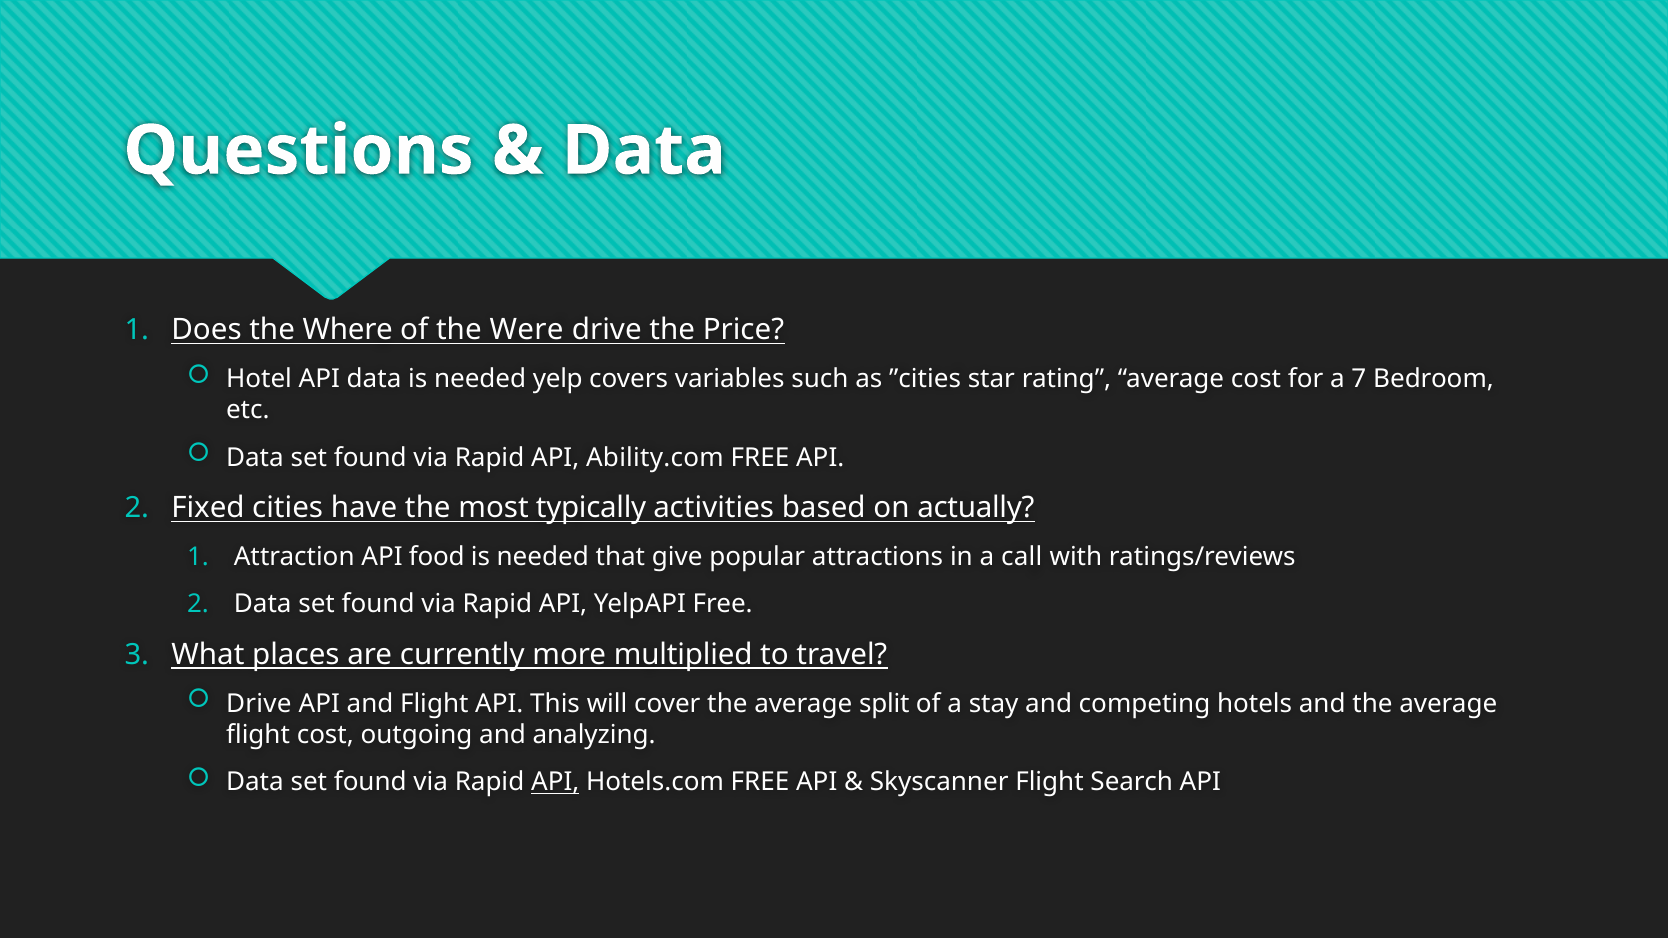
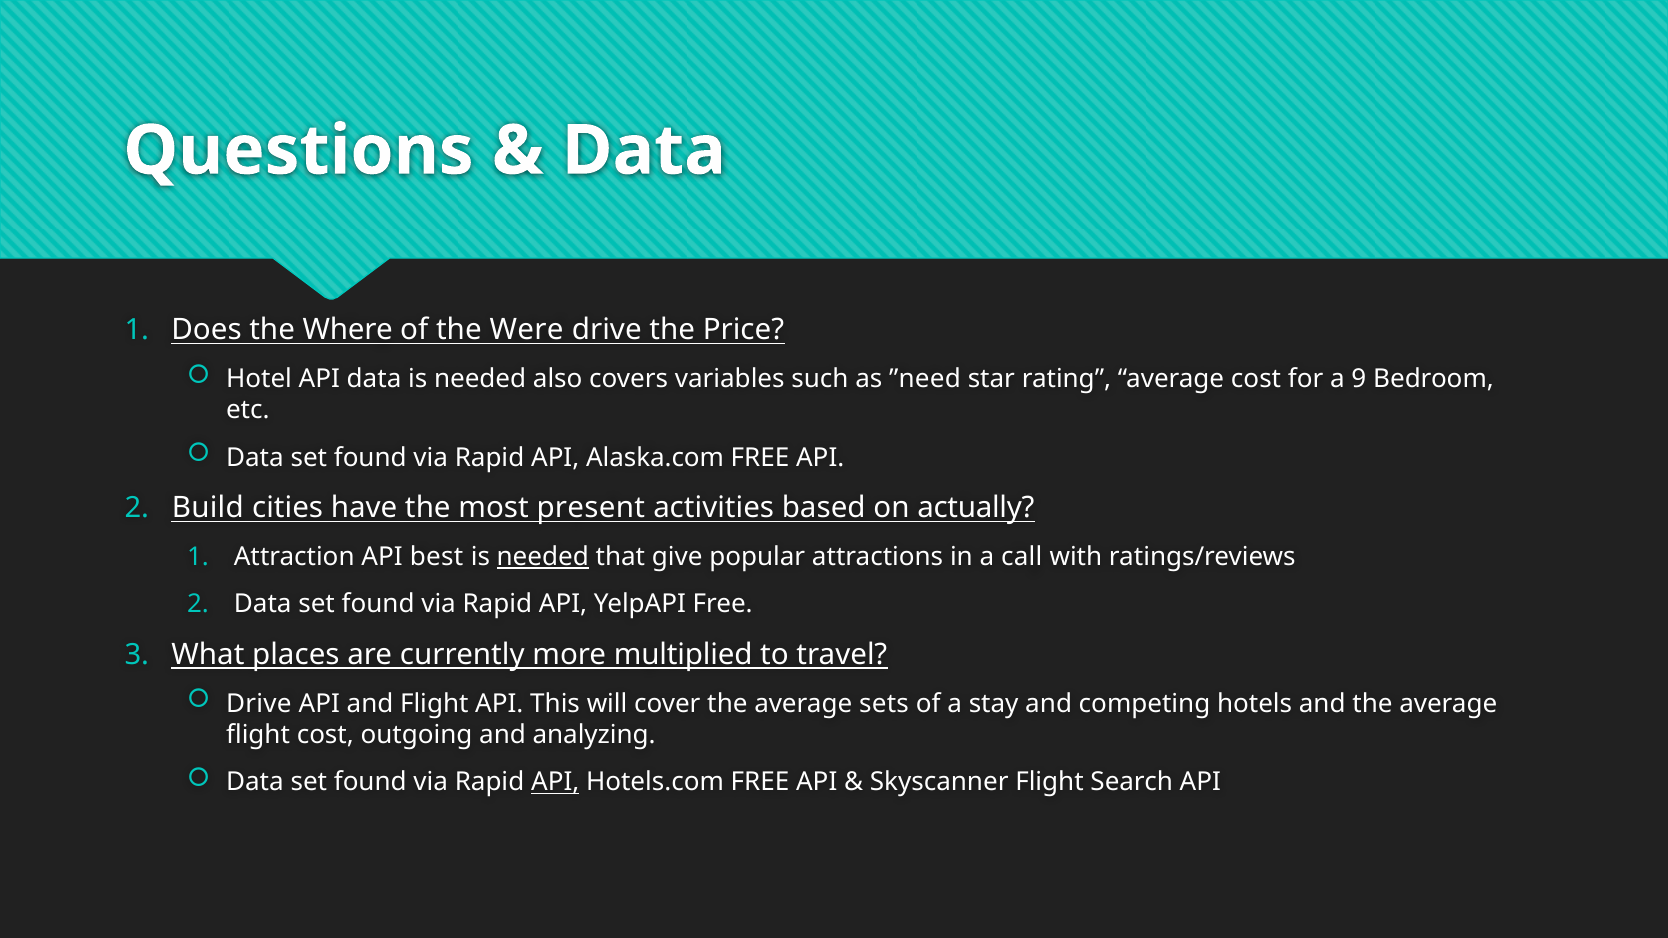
yelp: yelp -> also
”cities: ”cities -> ”need
7: 7 -> 9
Ability.com: Ability.com -> Alaska.com
Fixed: Fixed -> Build
typically: typically -> present
food: food -> best
needed at (543, 557) underline: none -> present
split: split -> sets
